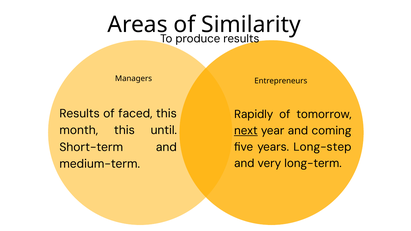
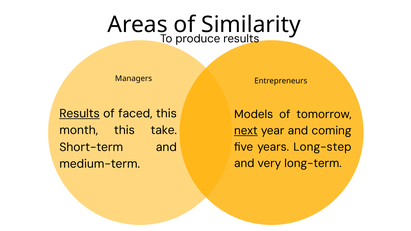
Results at (80, 114) underline: none -> present
Rapidly: Rapidly -> Models
until: until -> take
